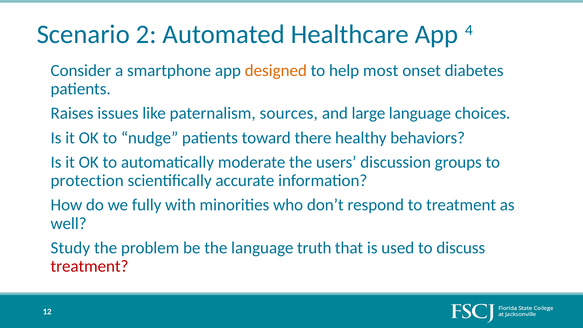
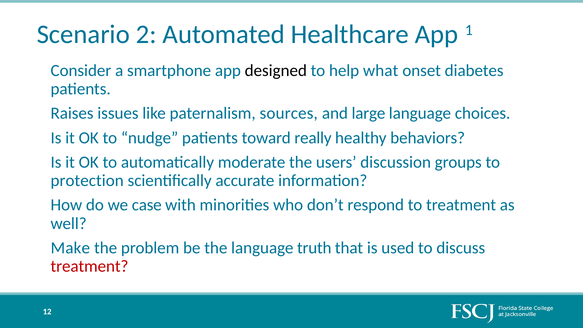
4: 4 -> 1
designed colour: orange -> black
most: most -> what
there: there -> really
fully: fully -> case
Study: Study -> Make
